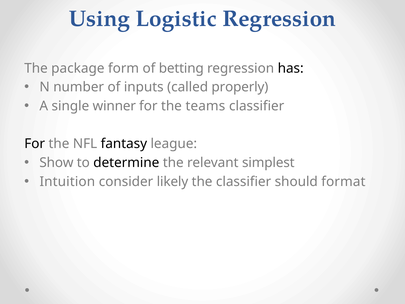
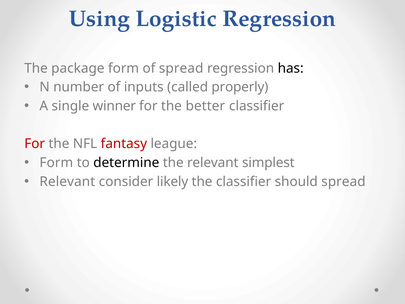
of betting: betting -> spread
teams: teams -> better
For at (35, 144) colour: black -> red
fantasy colour: black -> red
Show at (56, 163): Show -> Form
Intuition at (67, 182): Intuition -> Relevant
should format: format -> spread
